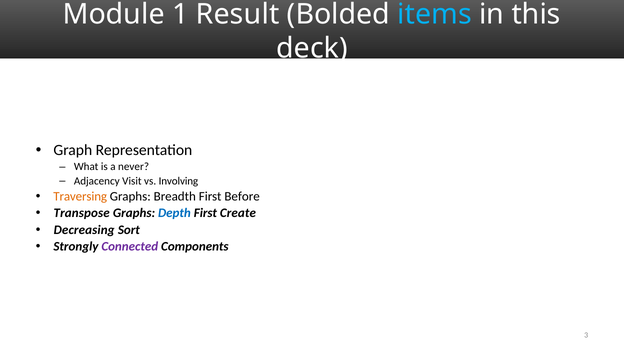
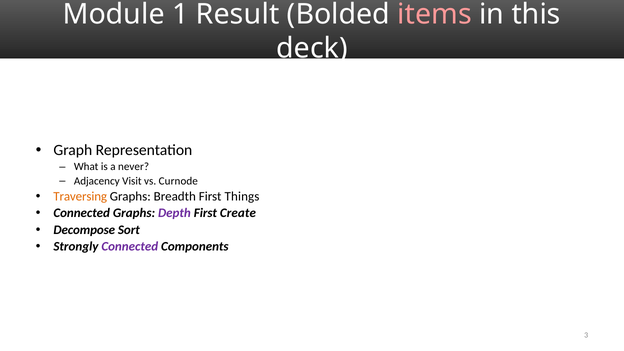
items colour: light blue -> pink
Involving: Involving -> Curnode
Before: Before -> Things
Transpose at (82, 213): Transpose -> Connected
Depth colour: blue -> purple
Decreasing: Decreasing -> Decompose
